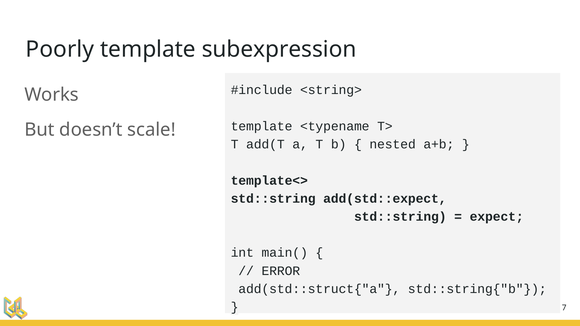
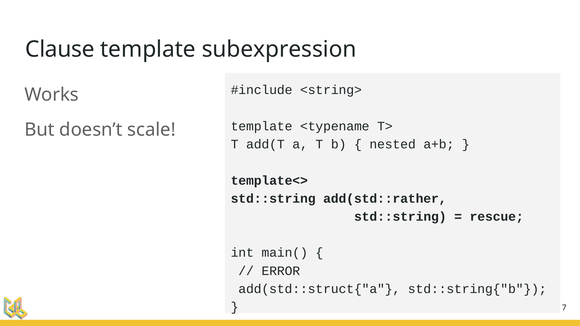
Poorly: Poorly -> Clause
add(std::expect: add(std::expect -> add(std::rather
expect: expect -> rescue
